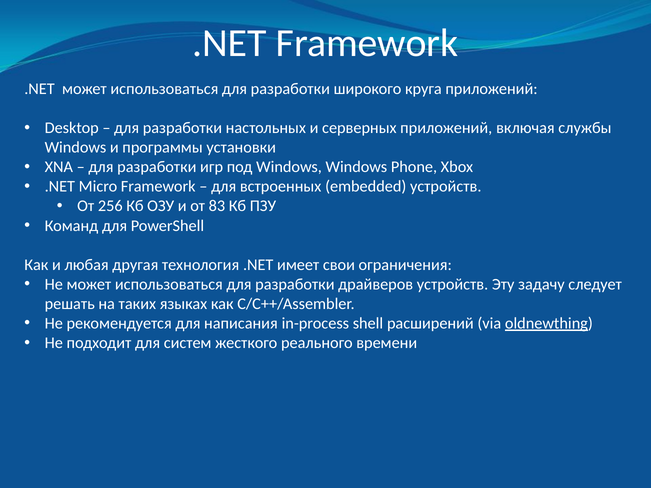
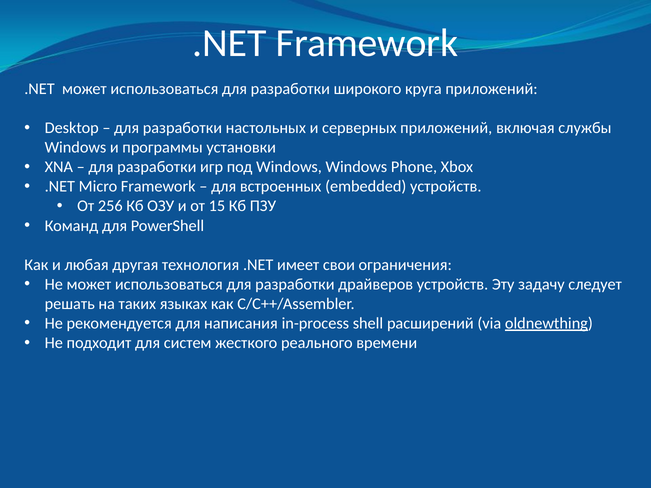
83: 83 -> 15
